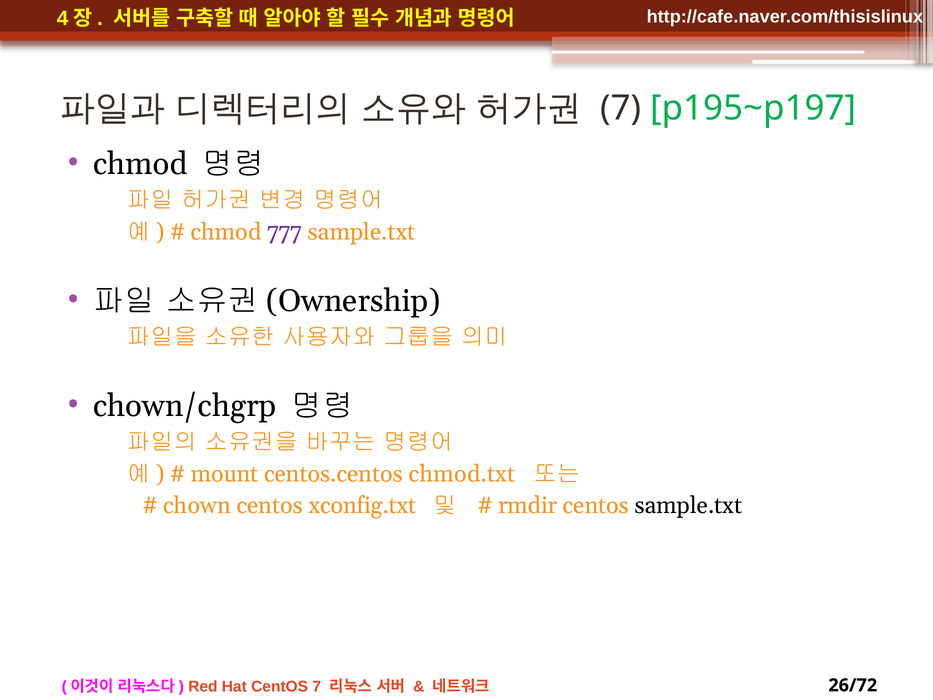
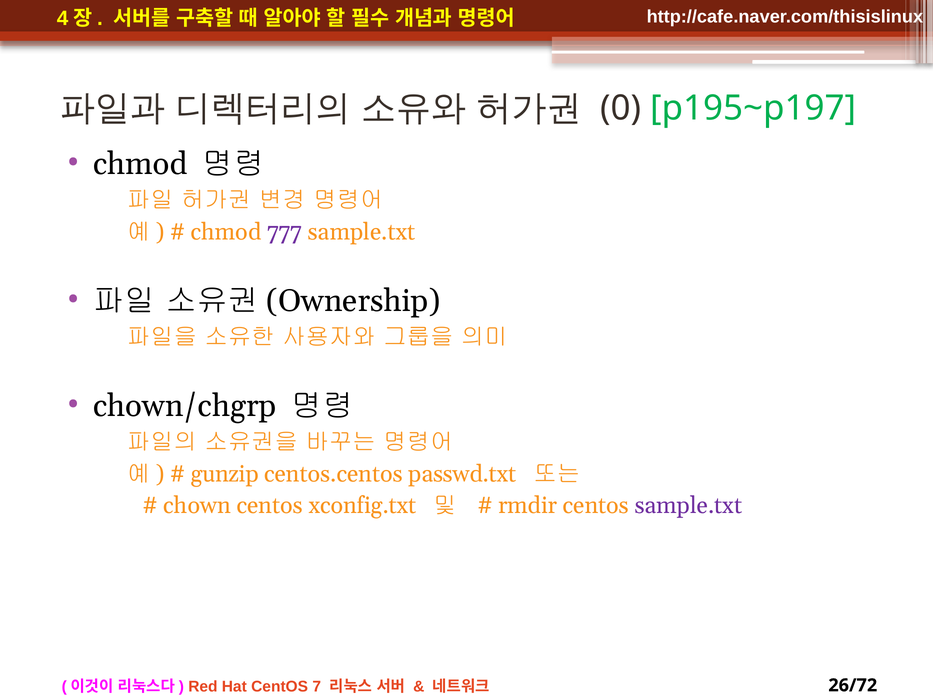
7 at (621, 108): 7 -> 0
mount: mount -> gunzip
chmod.txt: chmod.txt -> passwd.txt
sample.txt at (688, 506) colour: black -> purple
